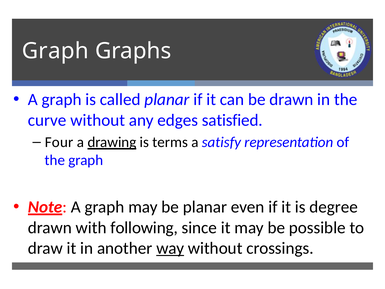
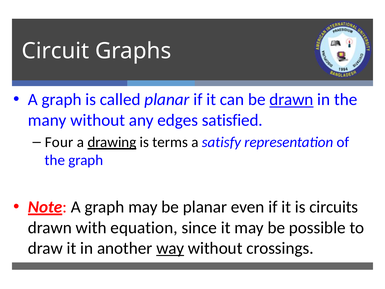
Graph at (55, 51): Graph -> Circuit
drawn at (291, 99) underline: none -> present
curve: curve -> many
degree: degree -> circuits
following: following -> equation
